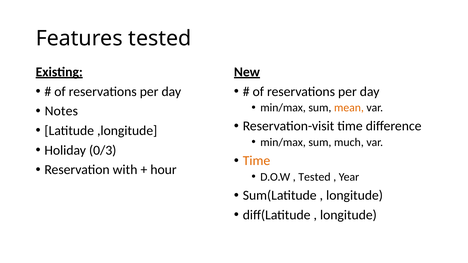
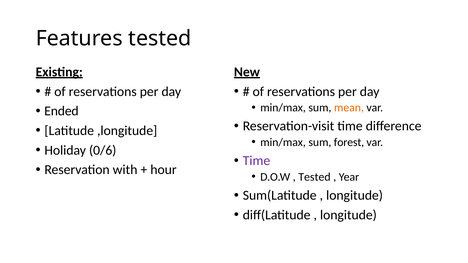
Notes: Notes -> Ended
much: much -> forest
0/3: 0/3 -> 0/6
Time at (256, 161) colour: orange -> purple
